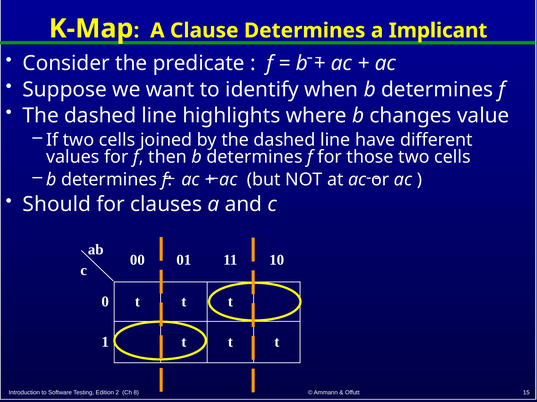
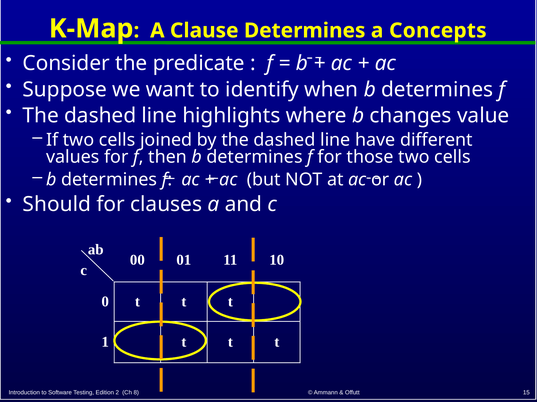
Implicant: Implicant -> Concepts
